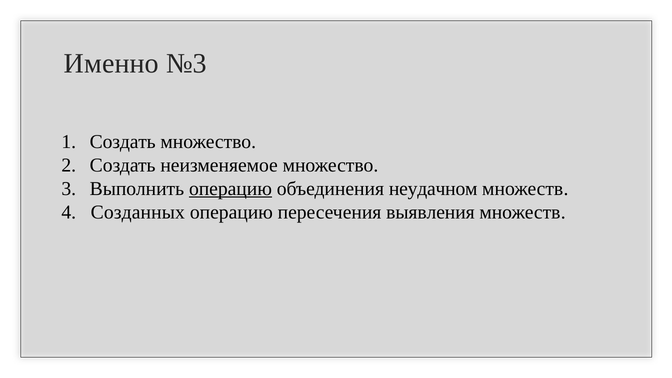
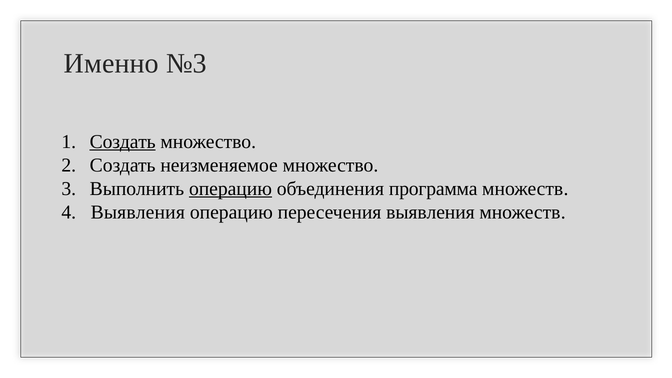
Создать at (123, 142) underline: none -> present
неудачном: неудачном -> программа
4 Созданных: Созданных -> Выявления
